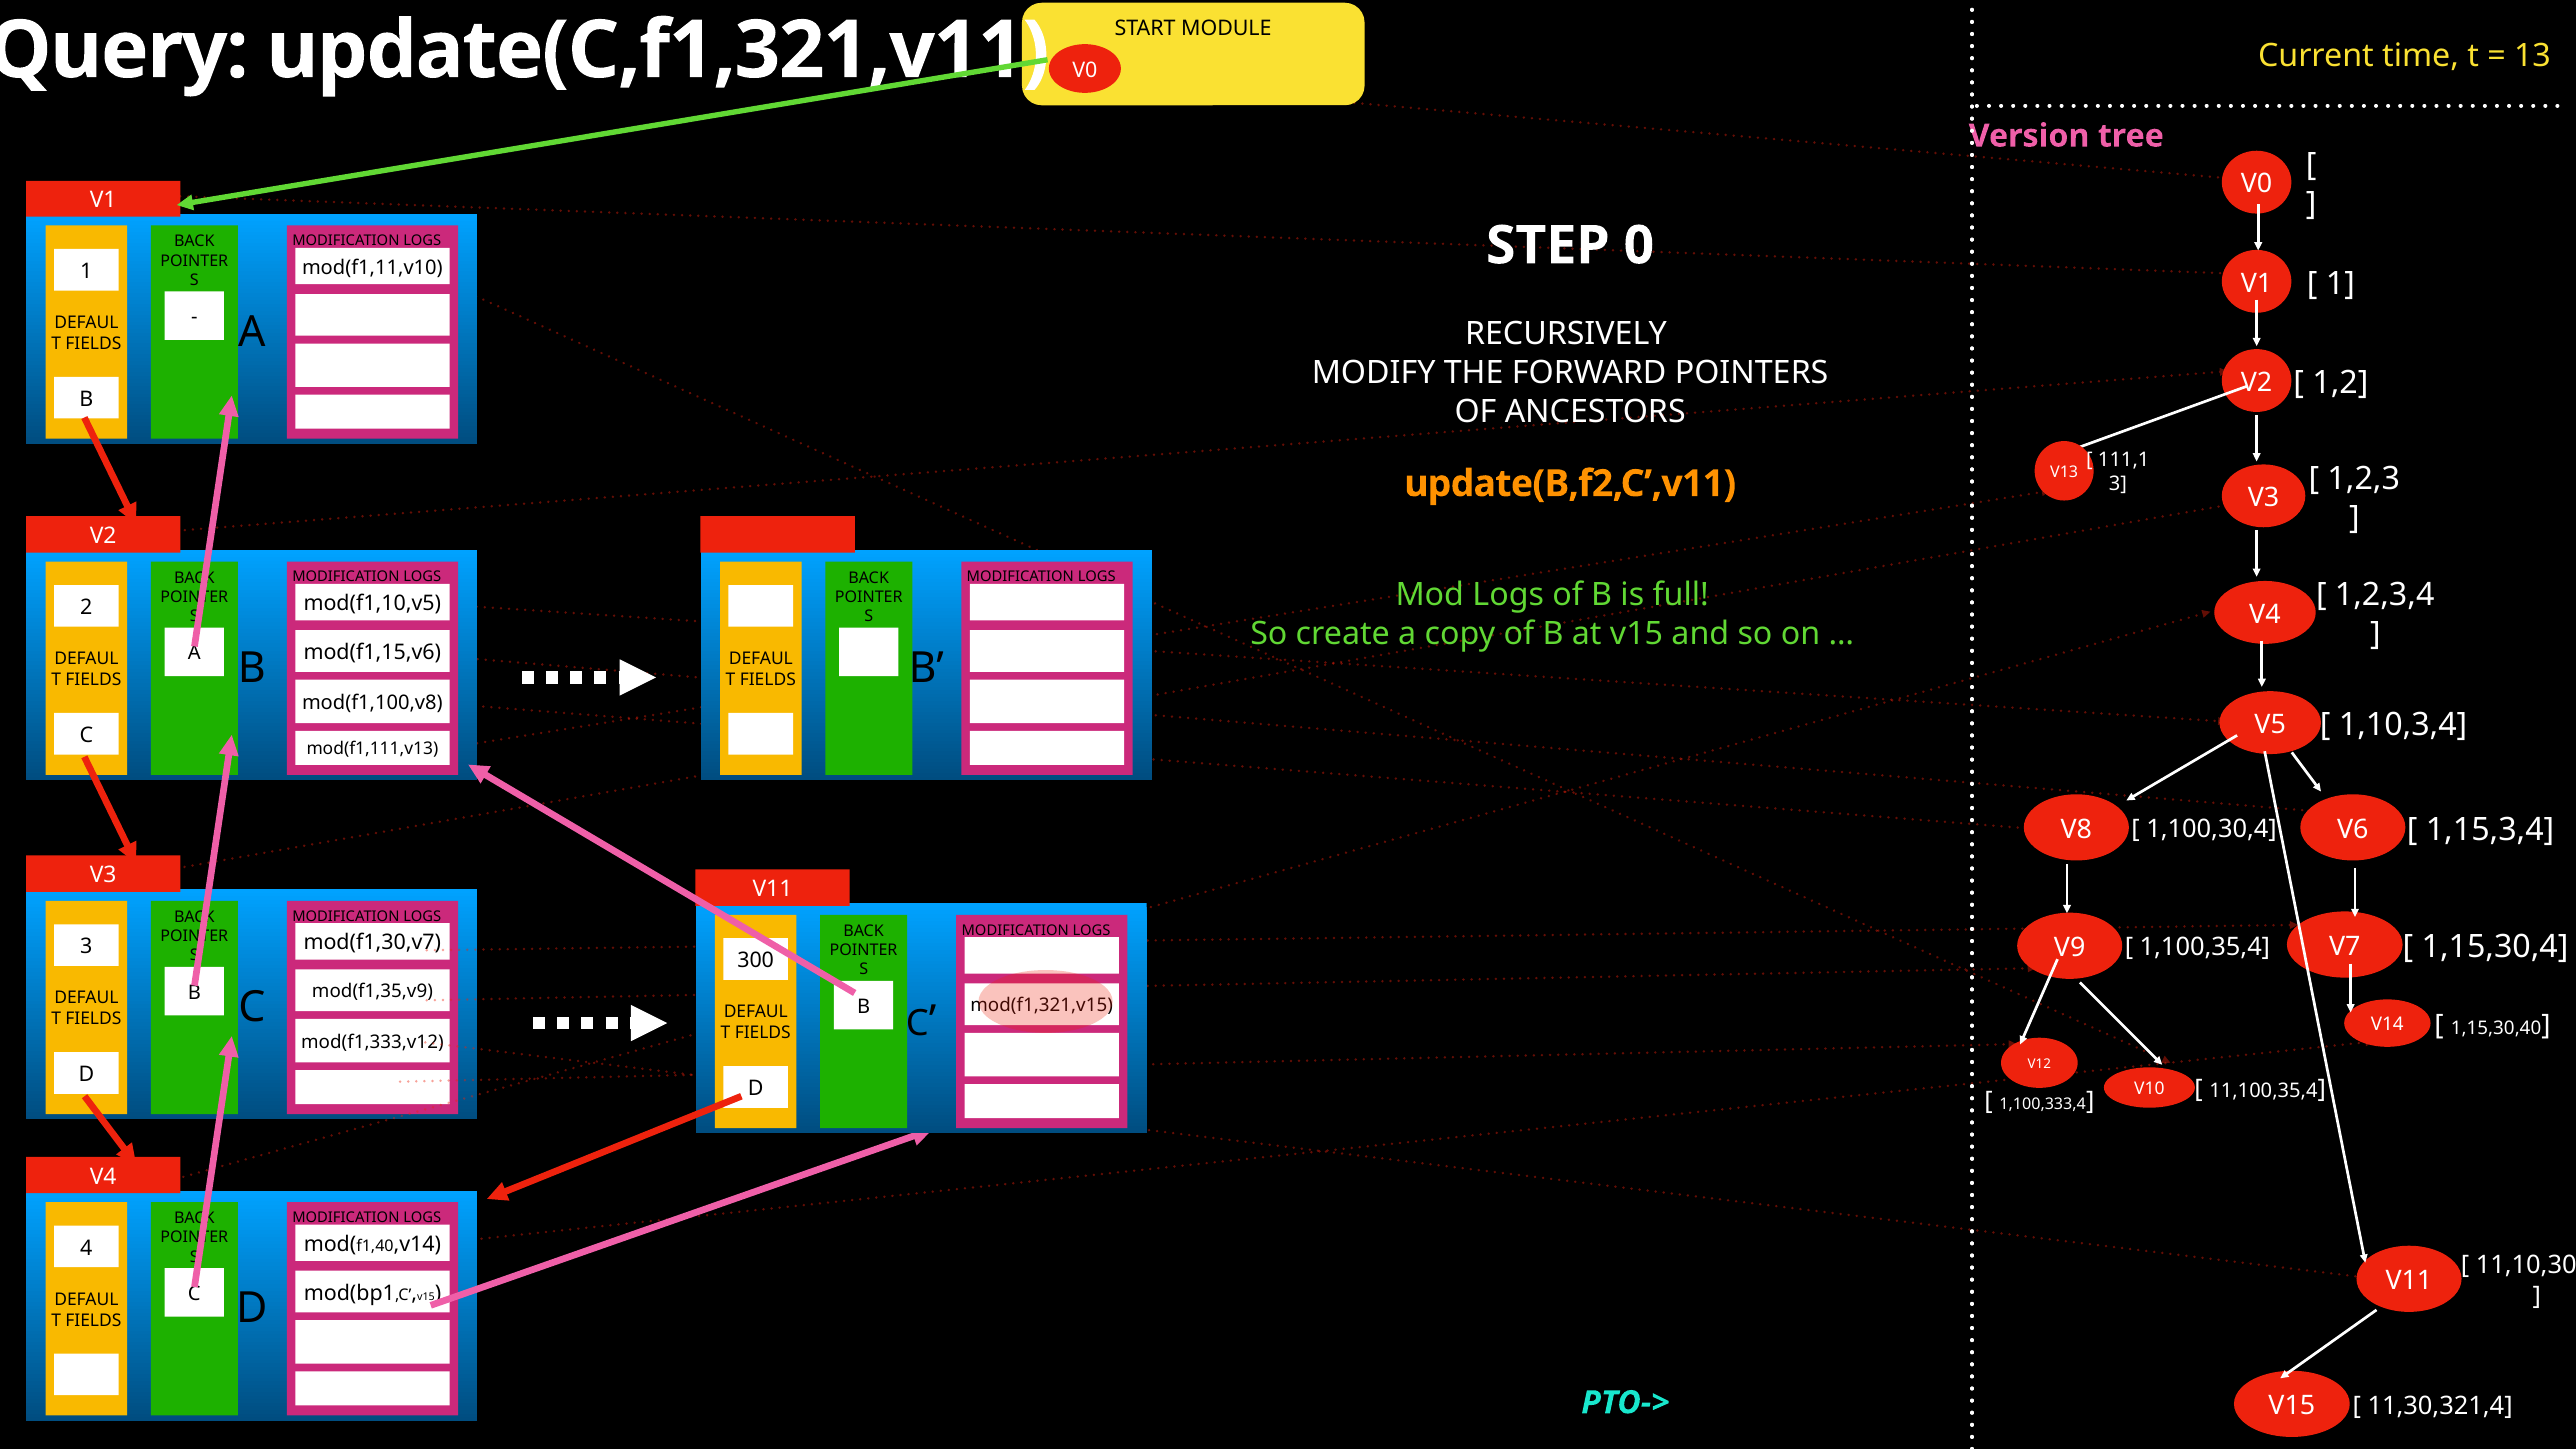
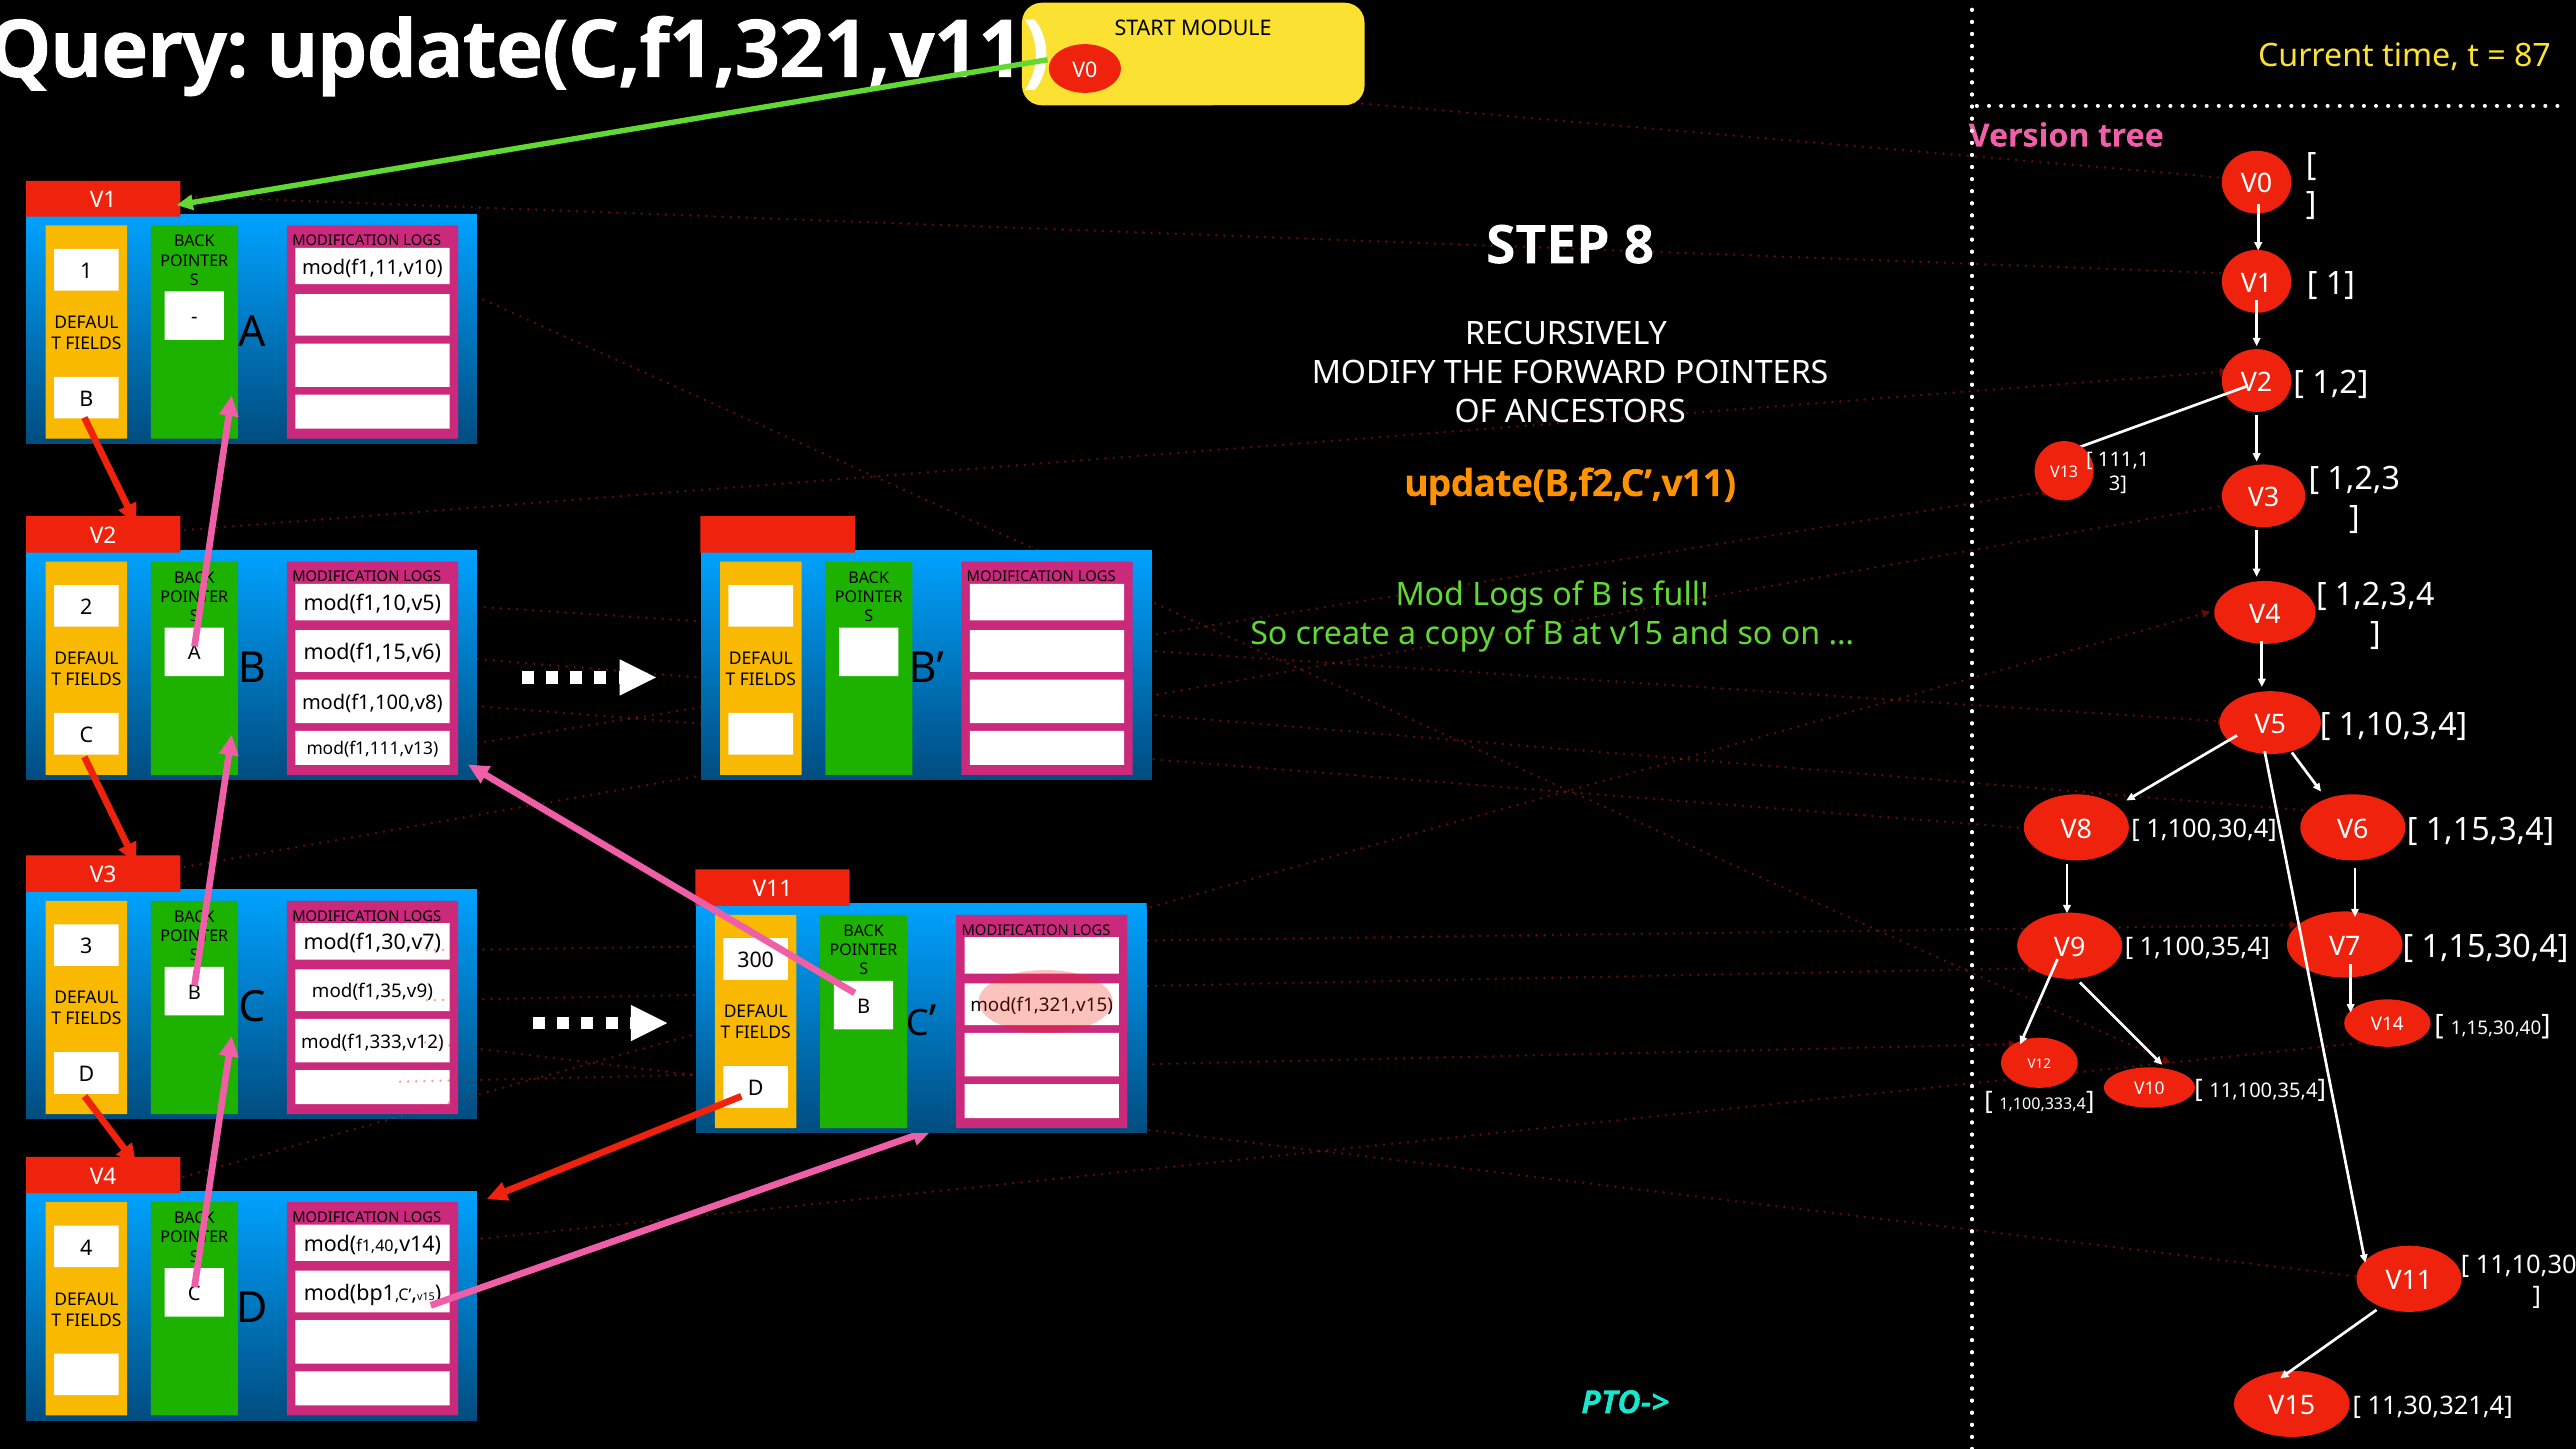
13: 13 -> 87
0: 0 -> 8
